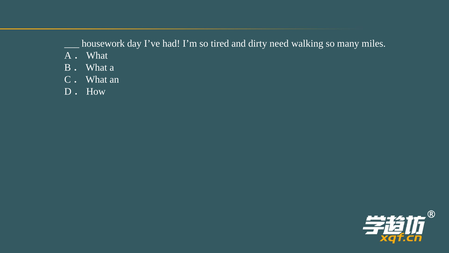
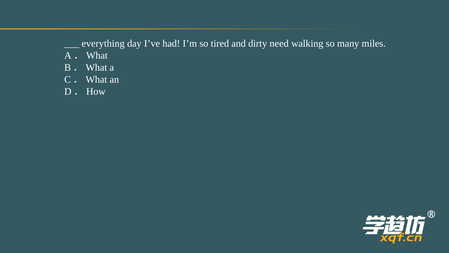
housework: housework -> everything
